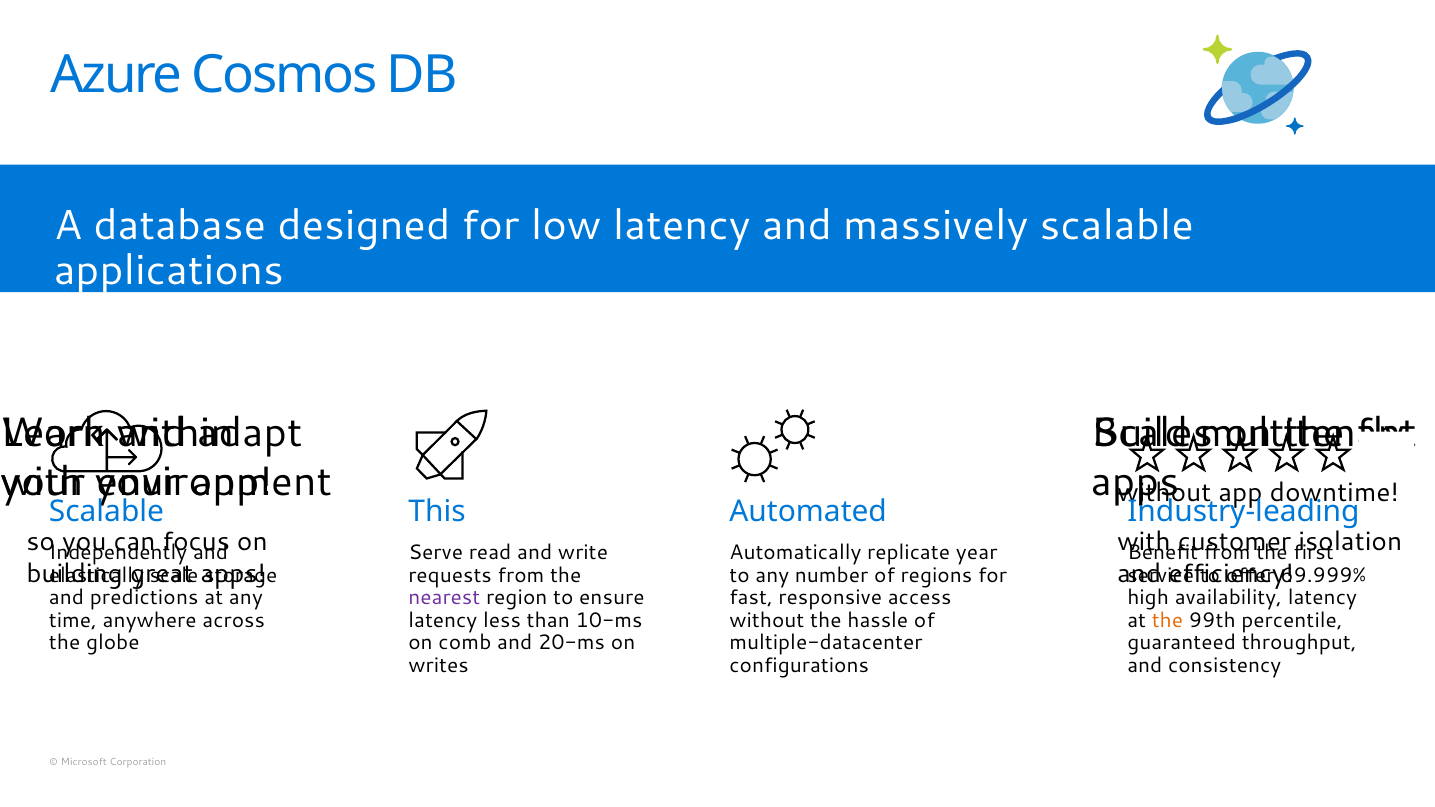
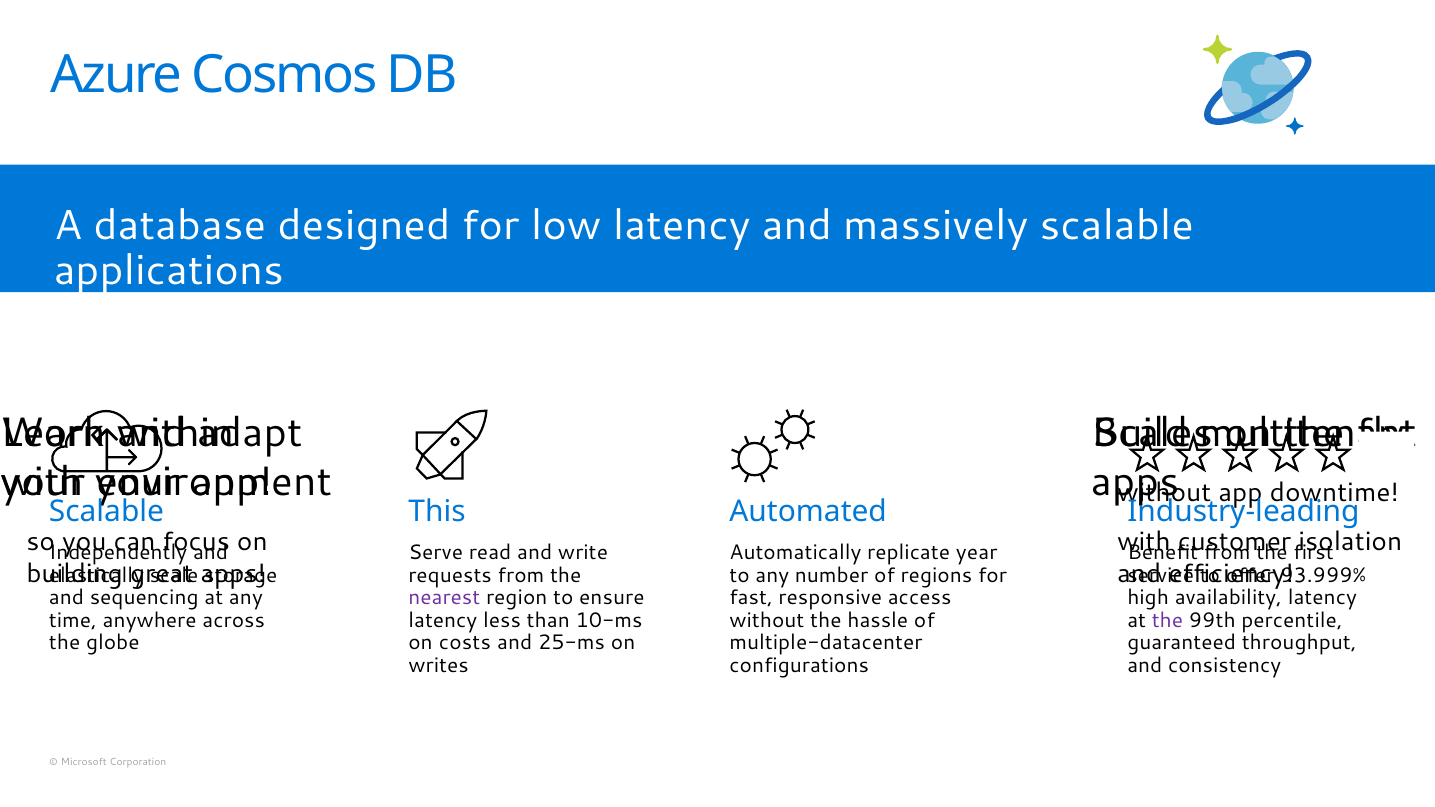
69.999%: 69.999% -> 93.999%
predictions: predictions -> sequencing
the at (1167, 621) colour: orange -> purple
comb: comb -> costs
20-ms: 20-ms -> 25-ms
